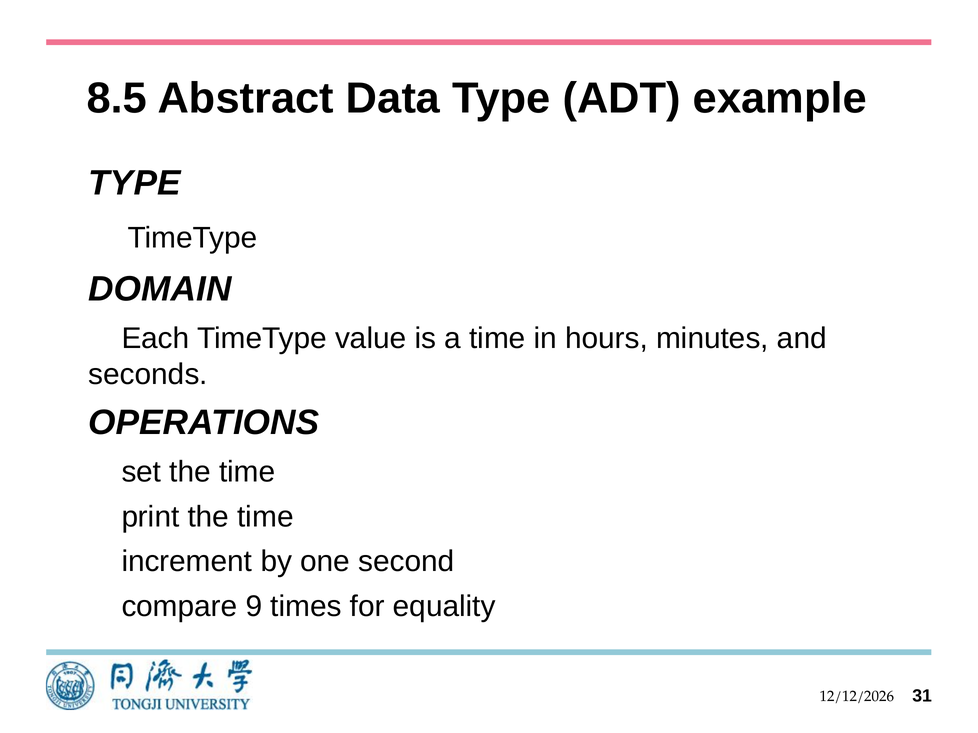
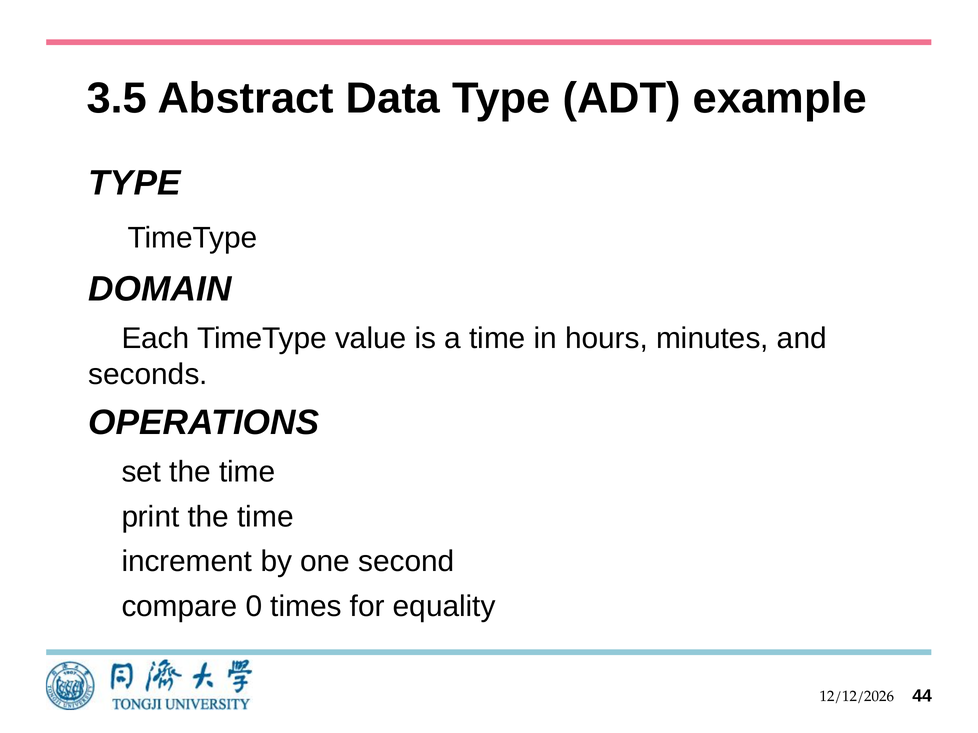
8.5: 8.5 -> 3.5
9: 9 -> 0
31: 31 -> 44
